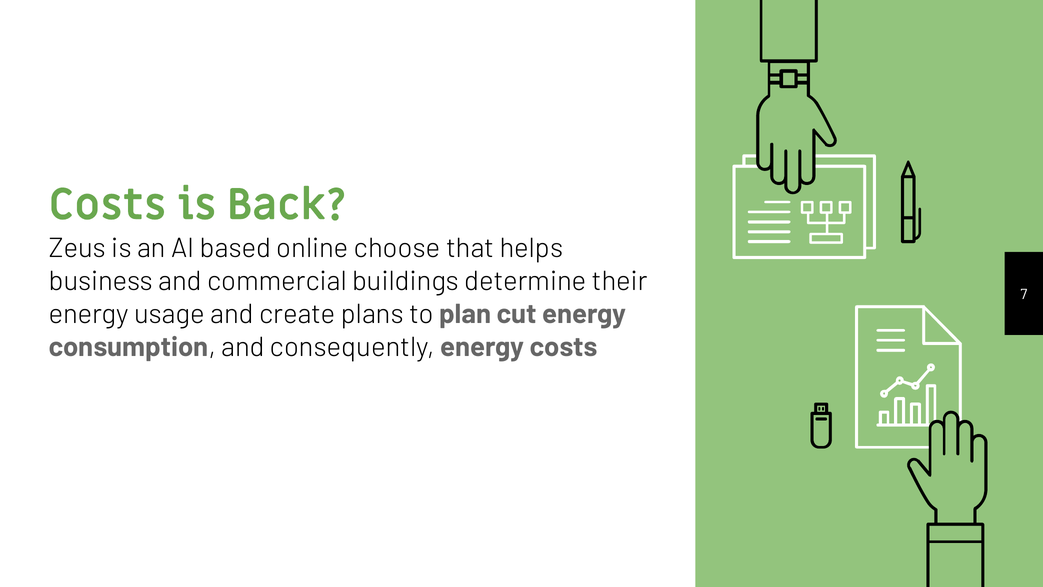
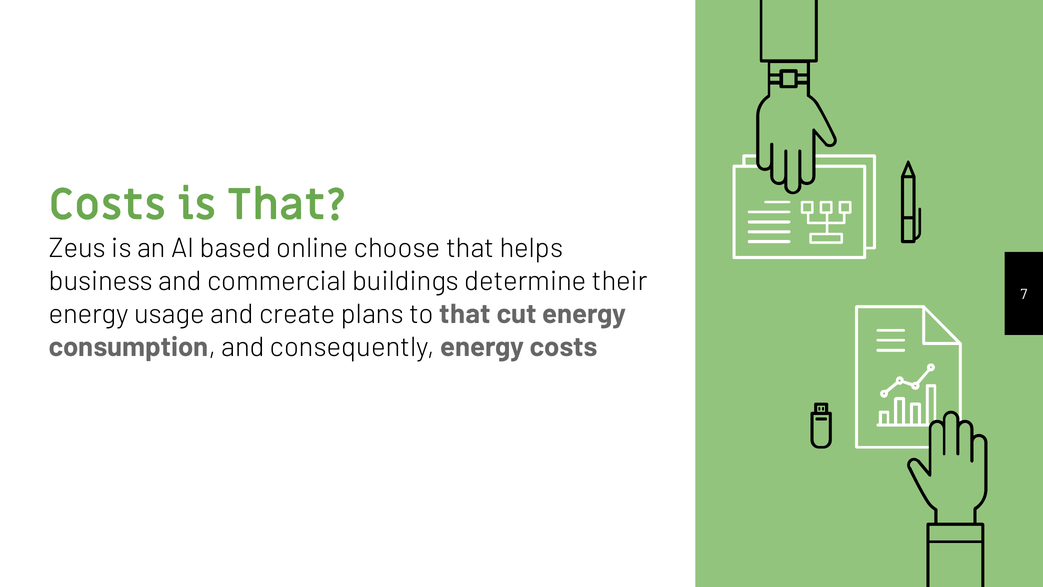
is Back: Back -> That
to plan: plan -> that
